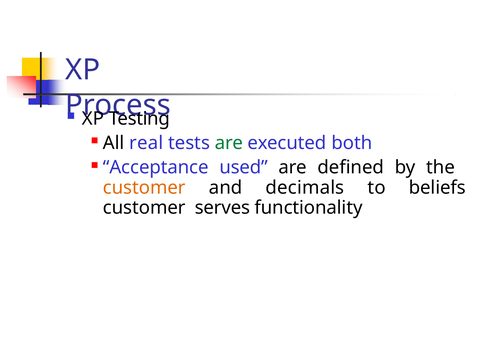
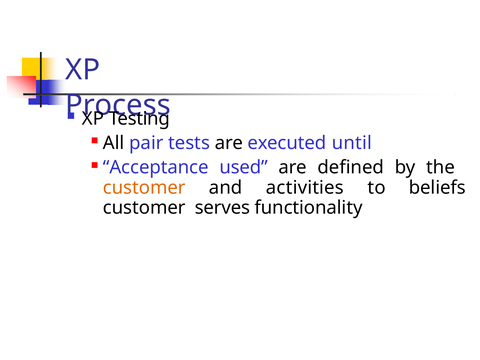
real: real -> pair
are at (229, 143) colour: green -> black
both: both -> until
decimals: decimals -> activities
